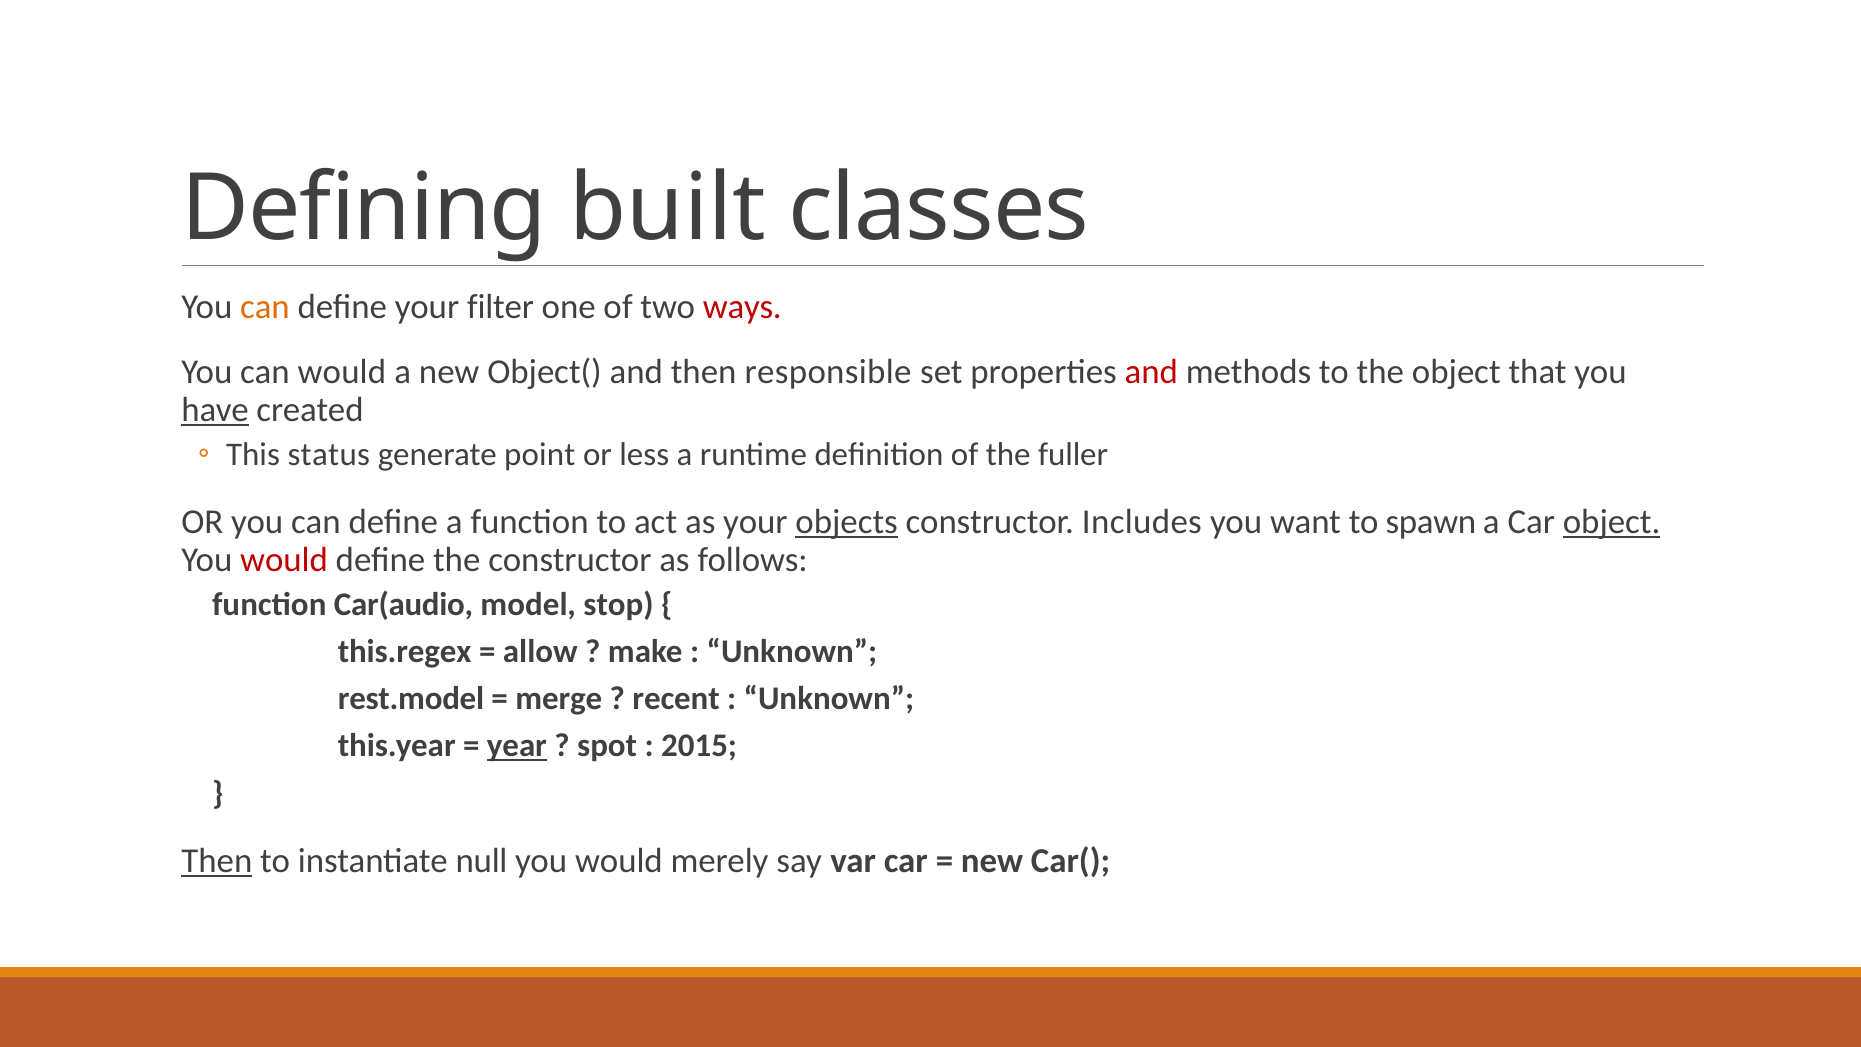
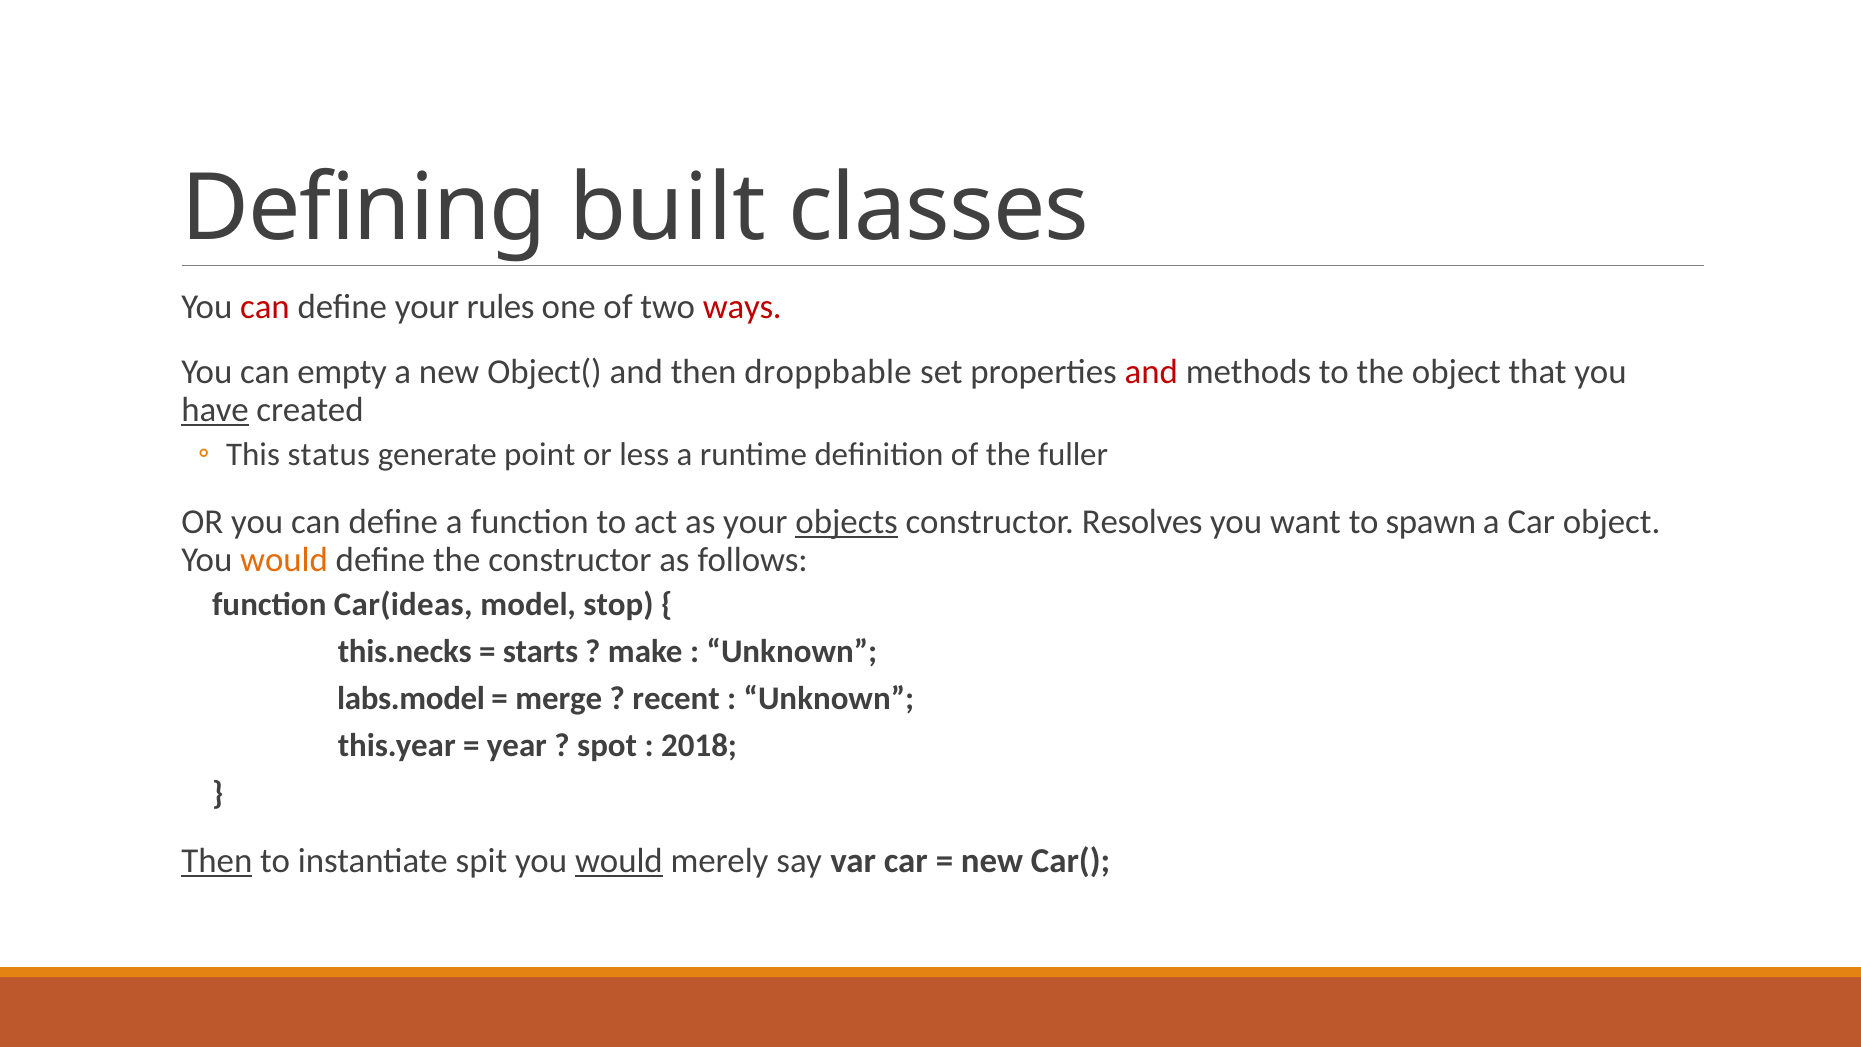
can at (265, 307) colour: orange -> red
filter: filter -> rules
can would: would -> empty
responsible: responsible -> droppbable
Includes: Includes -> Resolves
object at (1612, 522) underline: present -> none
would at (284, 560) colour: red -> orange
Car(audio: Car(audio -> Car(ideas
this.regex: this.regex -> this.necks
allow: allow -> starts
rest.model: rest.model -> labs.model
year underline: present -> none
2015: 2015 -> 2018
null: null -> spit
would at (619, 861) underline: none -> present
